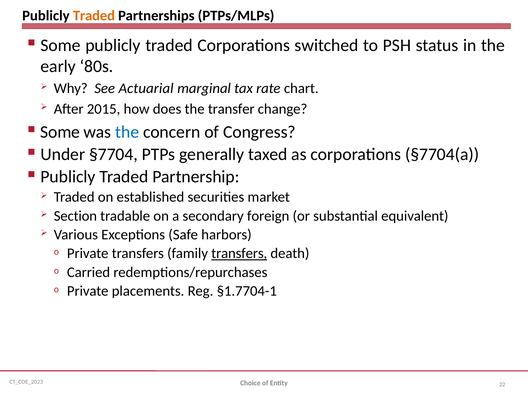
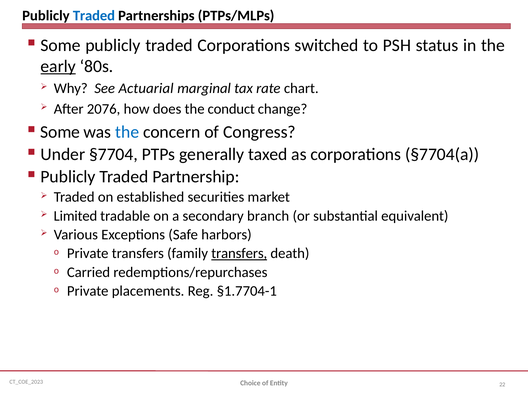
Traded at (94, 16) colour: orange -> blue
early underline: none -> present
2015: 2015 -> 2076
transfer: transfer -> conduct
Section: Section -> Limited
foreign: foreign -> branch
